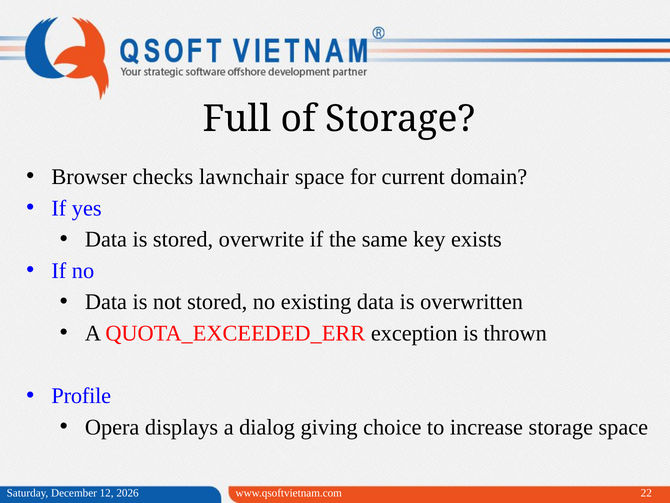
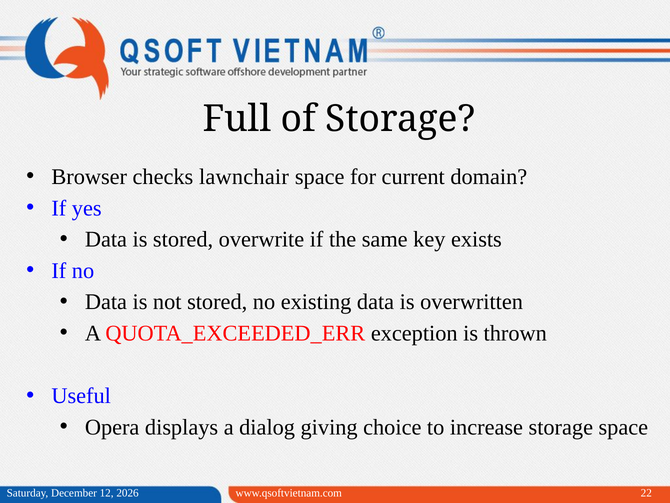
Profile: Profile -> Useful
